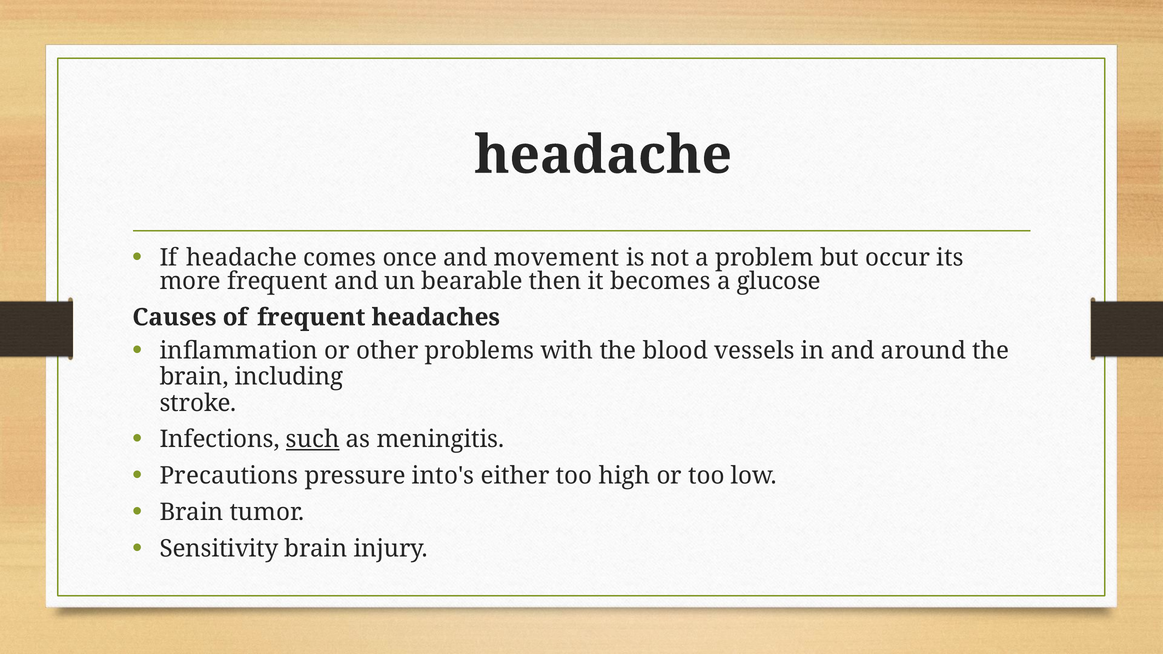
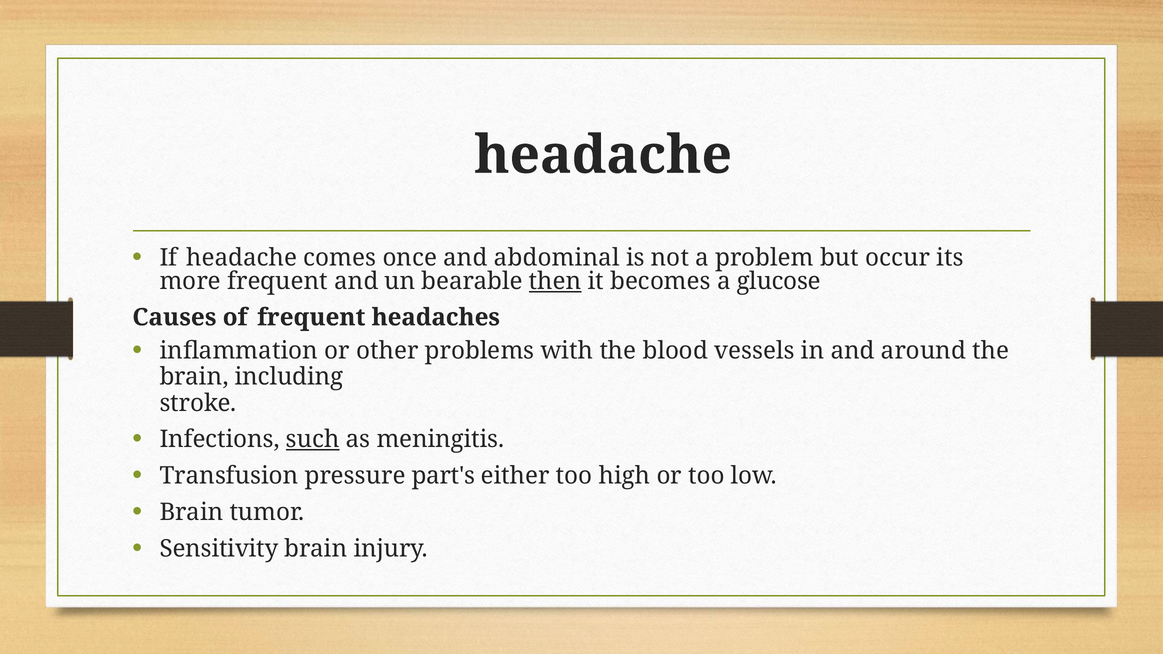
movement: movement -> abdominal
then underline: none -> present
Precautions: Precautions -> Transfusion
into's: into's -> part's
